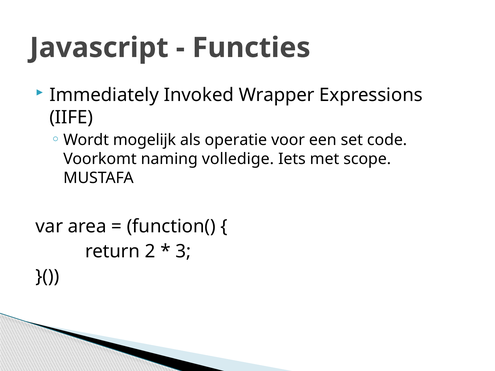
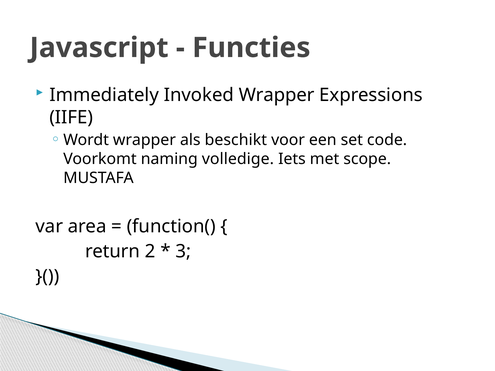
Wordt mogelijk: mogelijk -> wrapper
operatie: operatie -> beschikt
